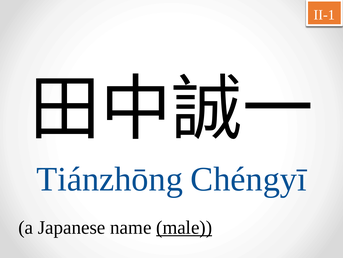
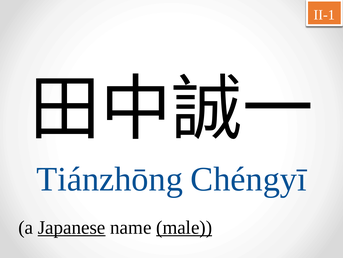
Japanese underline: none -> present
